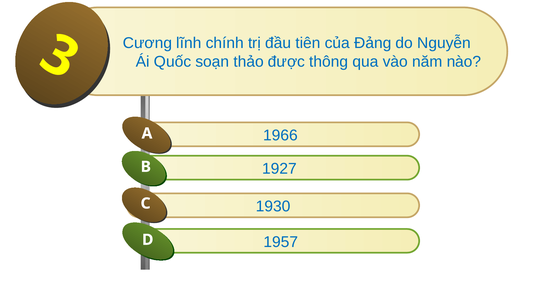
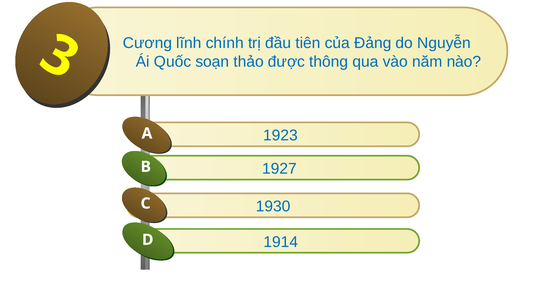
1966: 1966 -> 1923
1957: 1957 -> 1914
